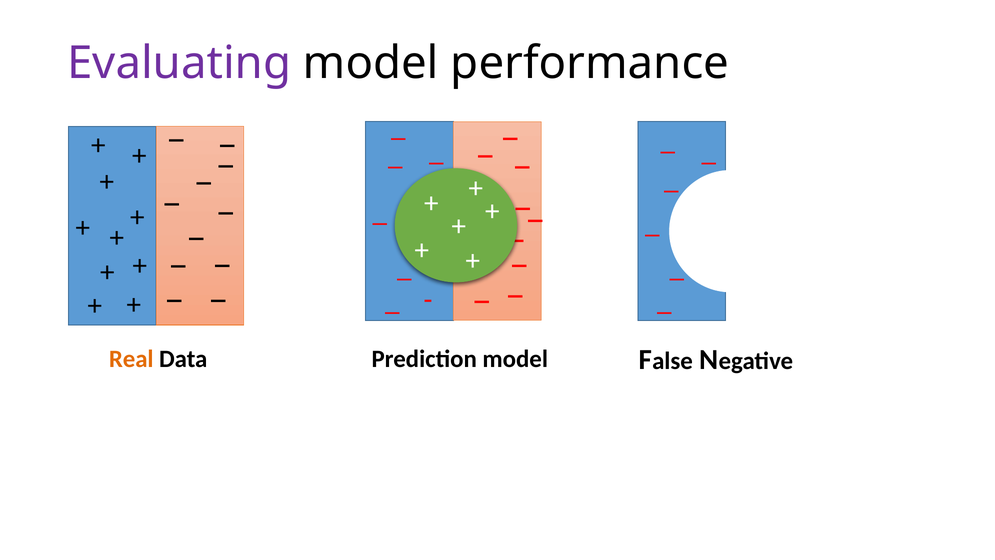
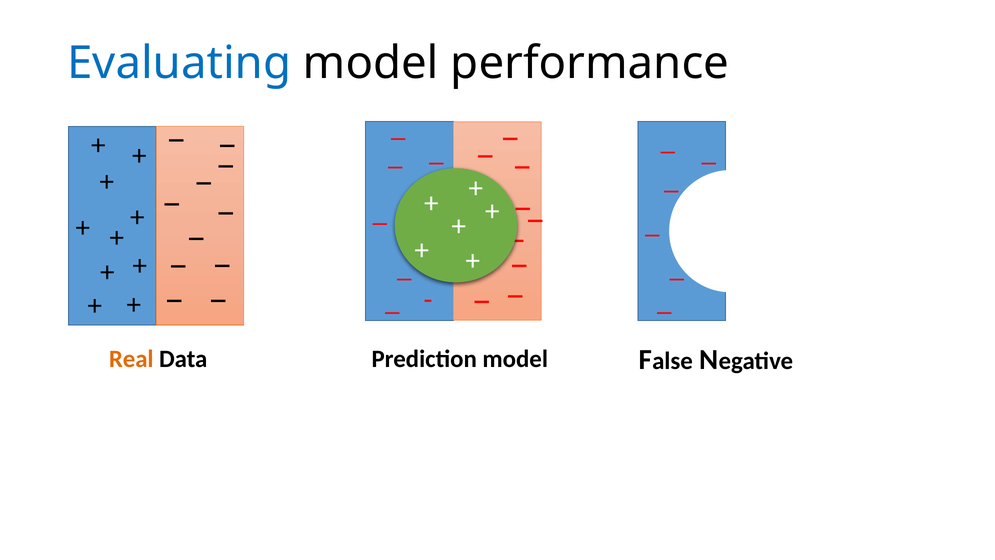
Evaluating colour: purple -> blue
